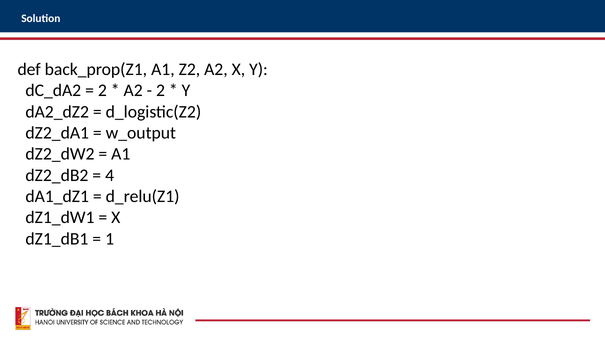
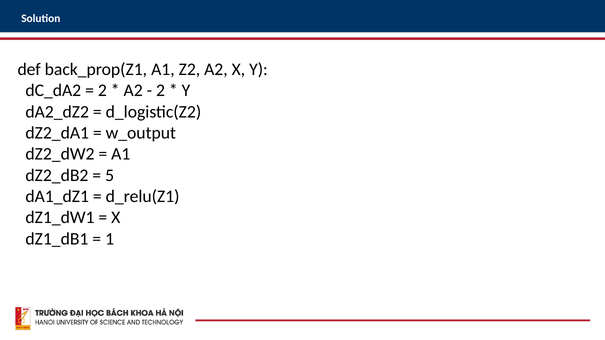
4: 4 -> 5
